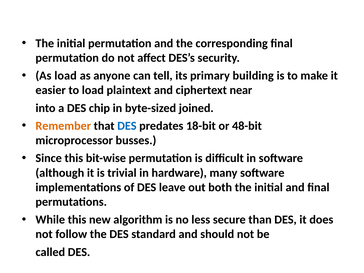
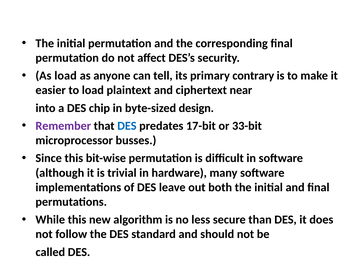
building: building -> contrary
joined: joined -> design
Remember colour: orange -> purple
18-bit: 18-bit -> 17-bit
48-bit: 48-bit -> 33-bit
